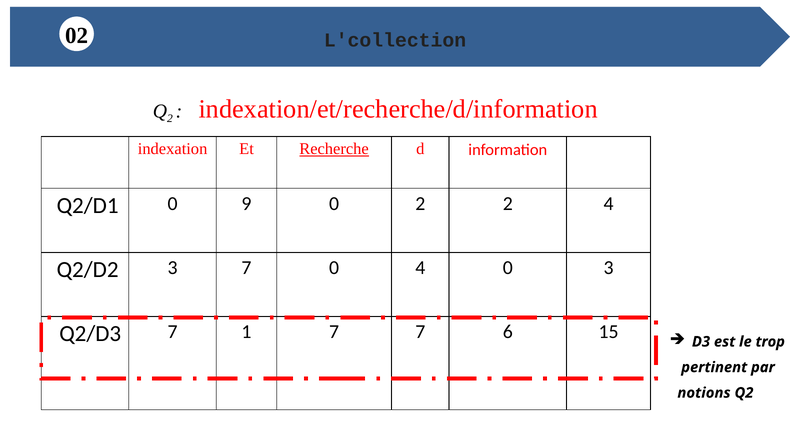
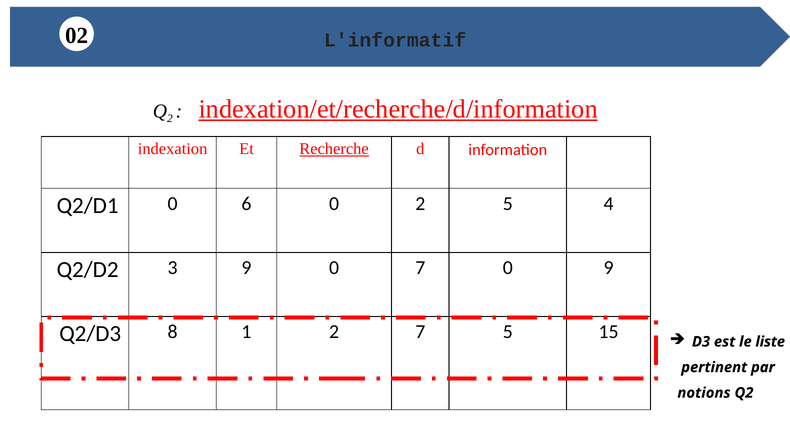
L'collection: L'collection -> L'informatif
indexation/et/recherche/d/information underline: none -> present
9: 9 -> 6
2 2: 2 -> 5
3 7: 7 -> 9
0 4: 4 -> 7
0 3: 3 -> 9
Q2/D3 7: 7 -> 8
1 7: 7 -> 2
7 6: 6 -> 5
trop: trop -> liste
